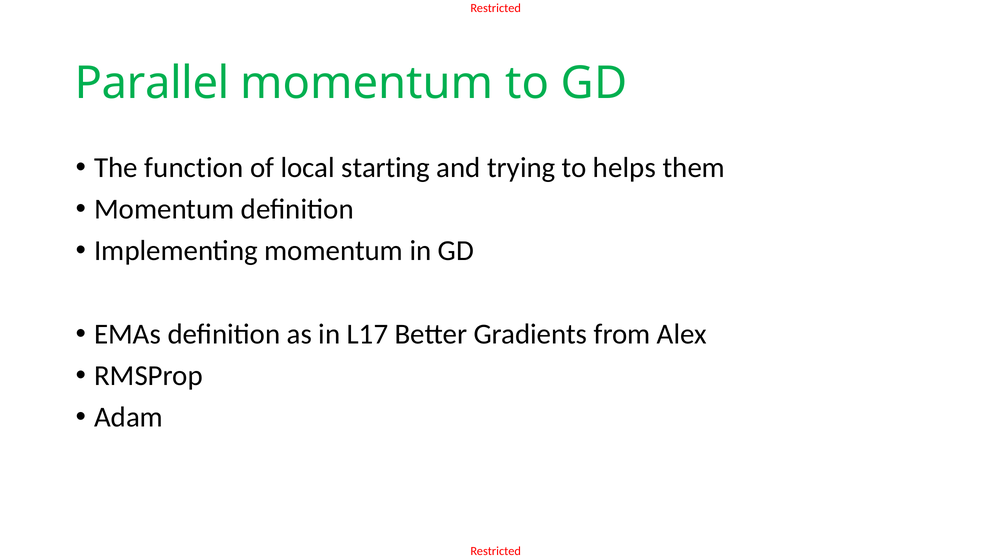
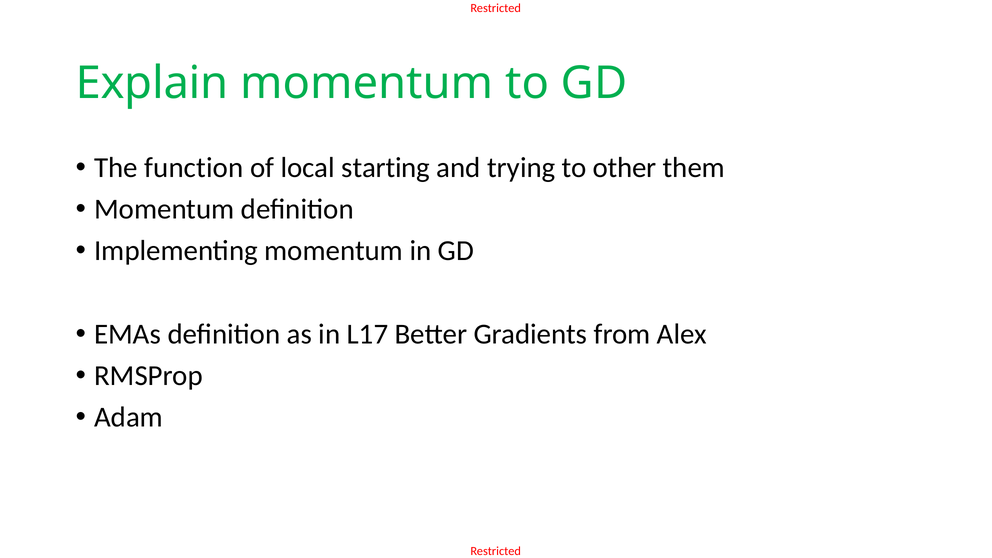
Parallel: Parallel -> Explain
helps: helps -> other
